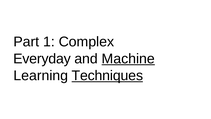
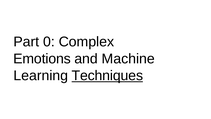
1: 1 -> 0
Everyday: Everyday -> Emotions
Machine underline: present -> none
